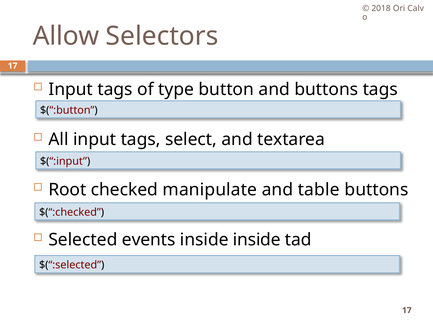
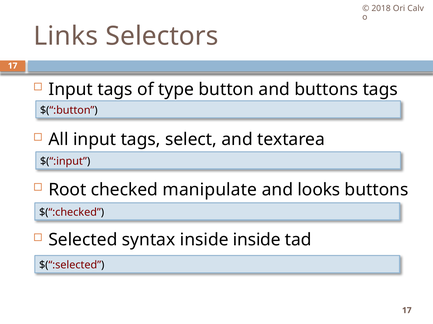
Allow: Allow -> Links
table: table -> looks
events: events -> syntax
